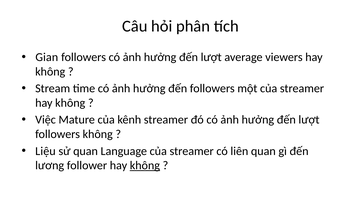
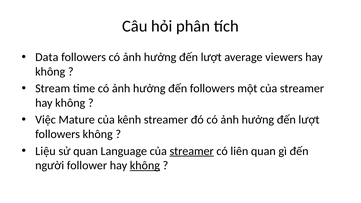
Gian: Gian -> Data
streamer at (192, 151) underline: none -> present
lương: lương -> người
